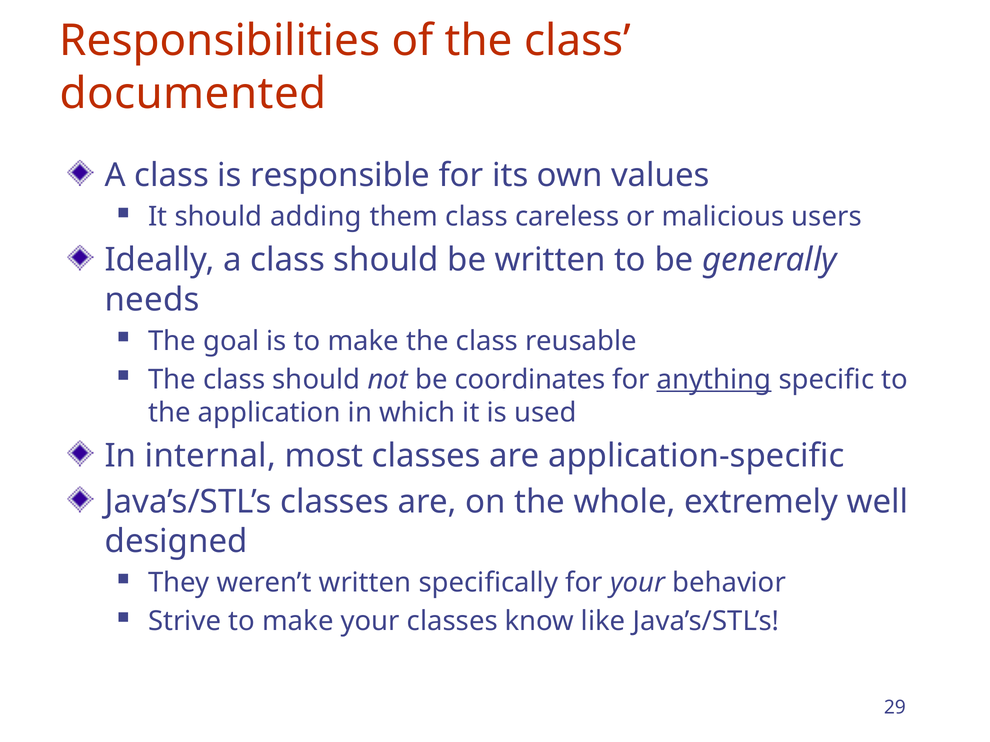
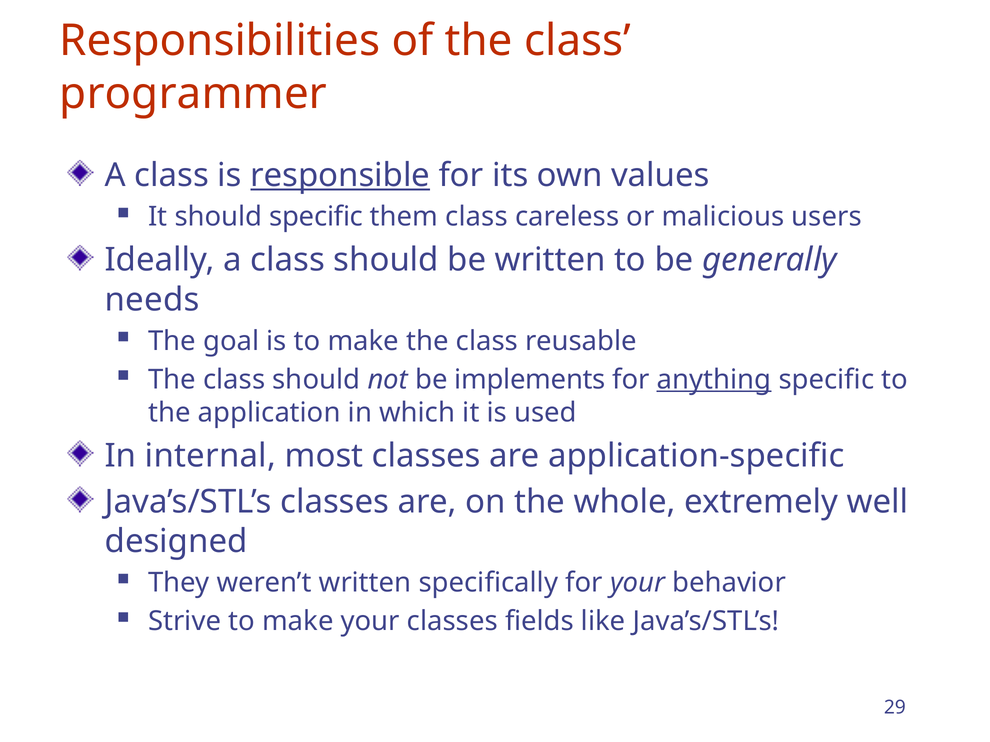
documented: documented -> programmer
responsible underline: none -> present
should adding: adding -> specific
coordinates: coordinates -> implements
know: know -> fields
